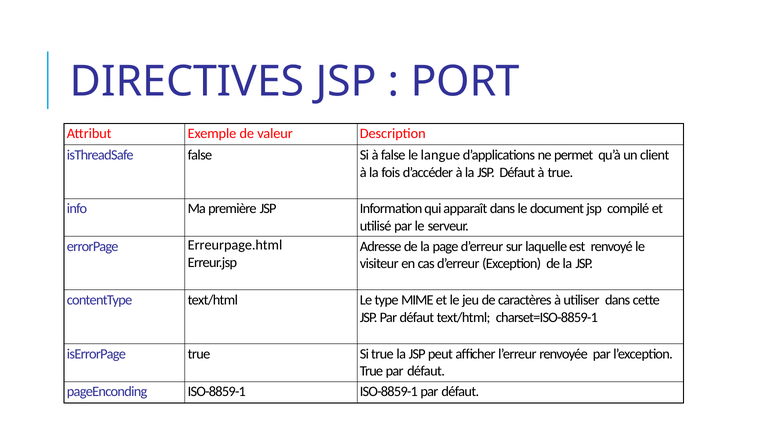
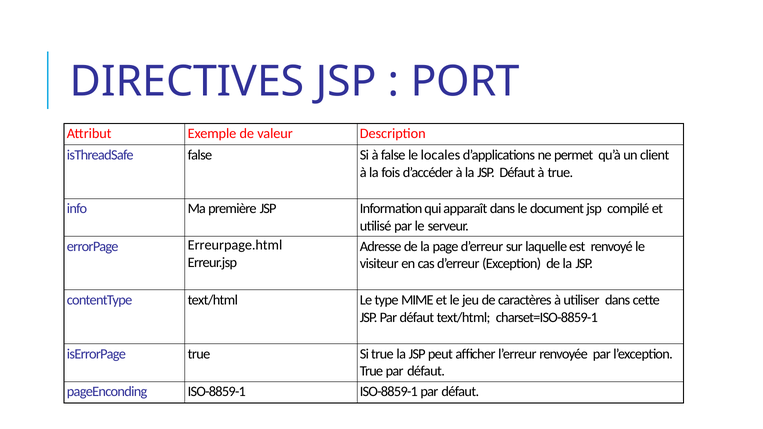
langue: langue -> locales
